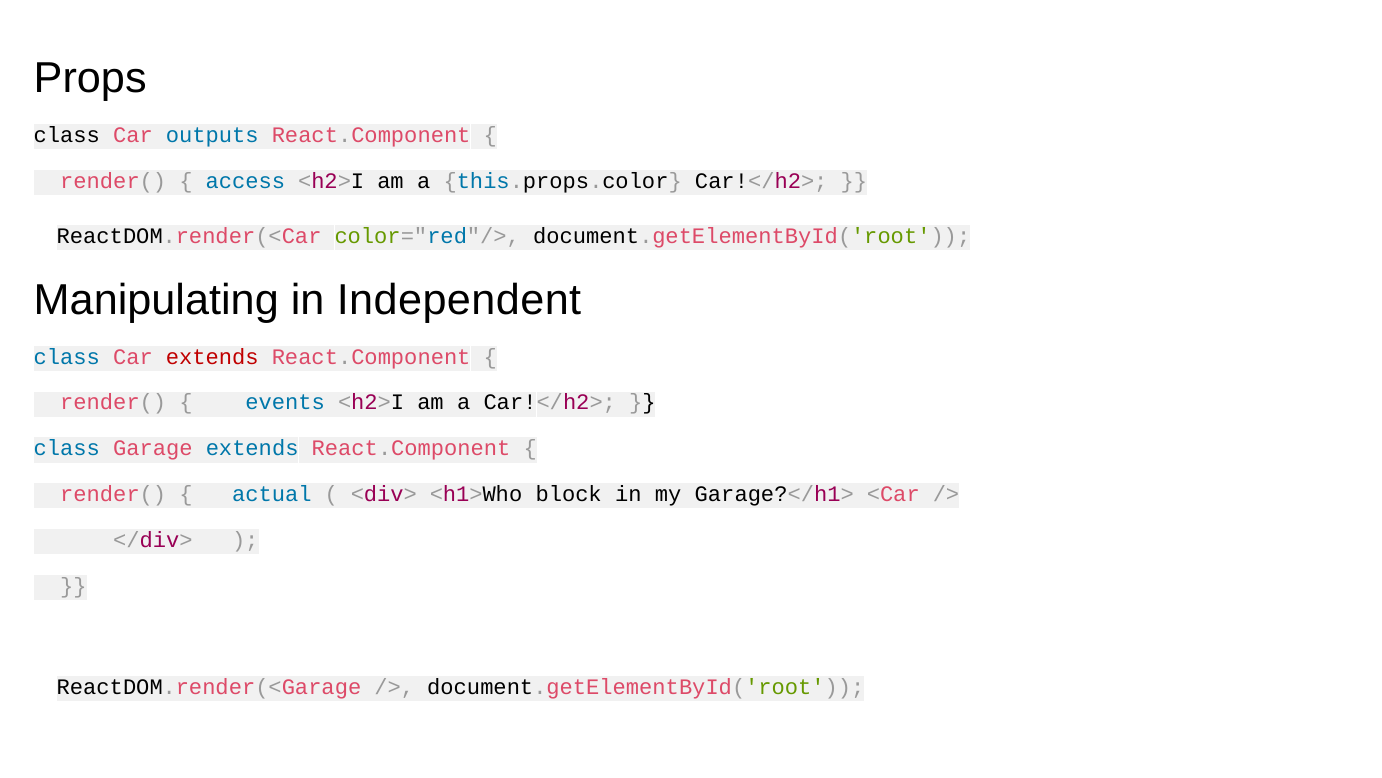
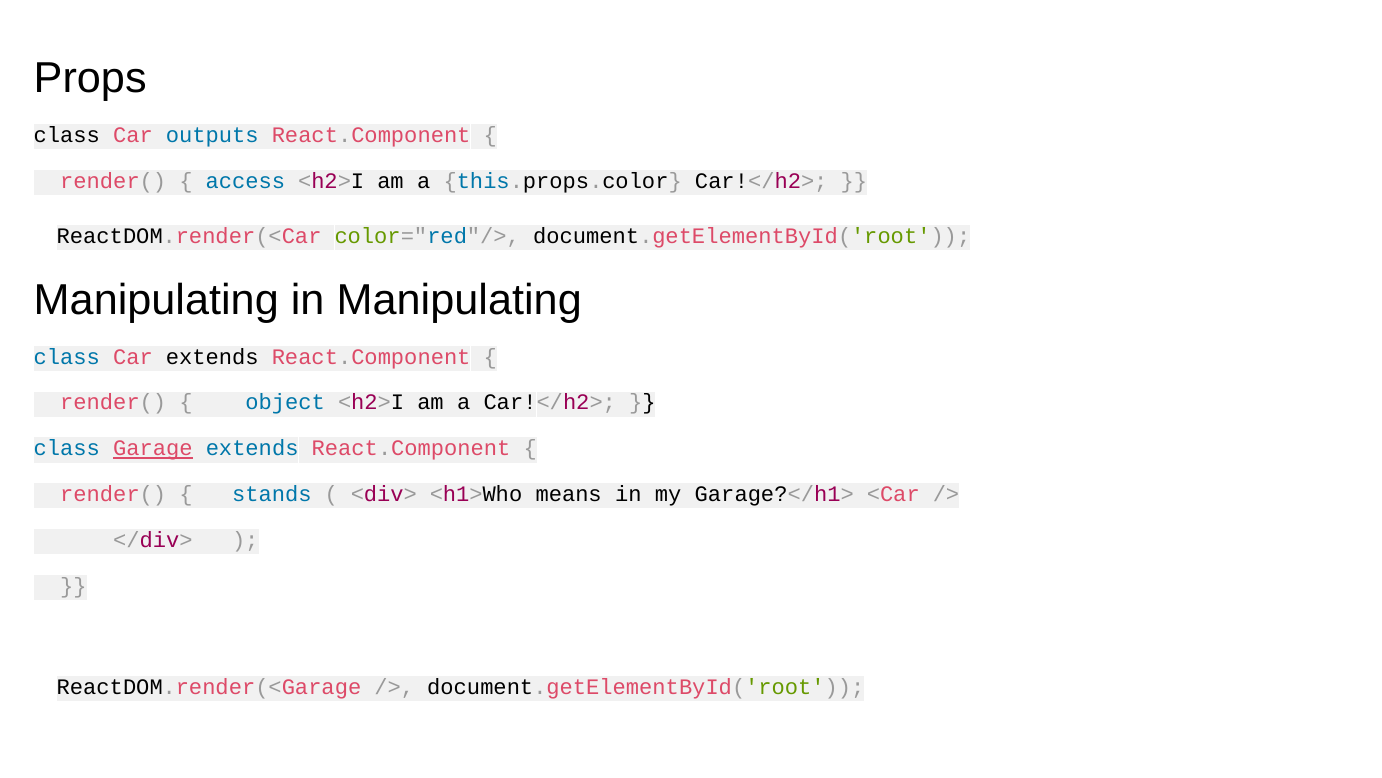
in Independent: Independent -> Manipulating
extends at (212, 357) colour: red -> black
events: events -> object
Garage underline: none -> present
actual: actual -> stands
block: block -> means
